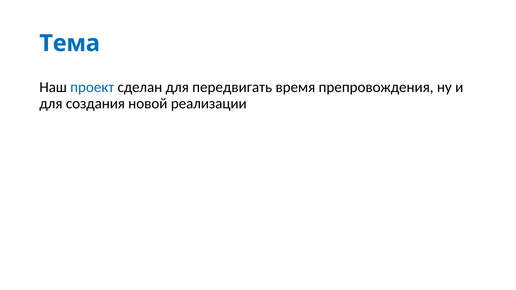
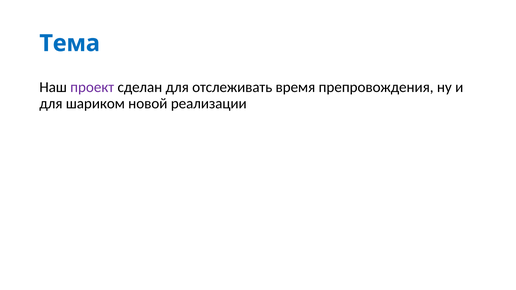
проект colour: blue -> purple
передвигать: передвигать -> отслеживать
создания: создания -> шариком
